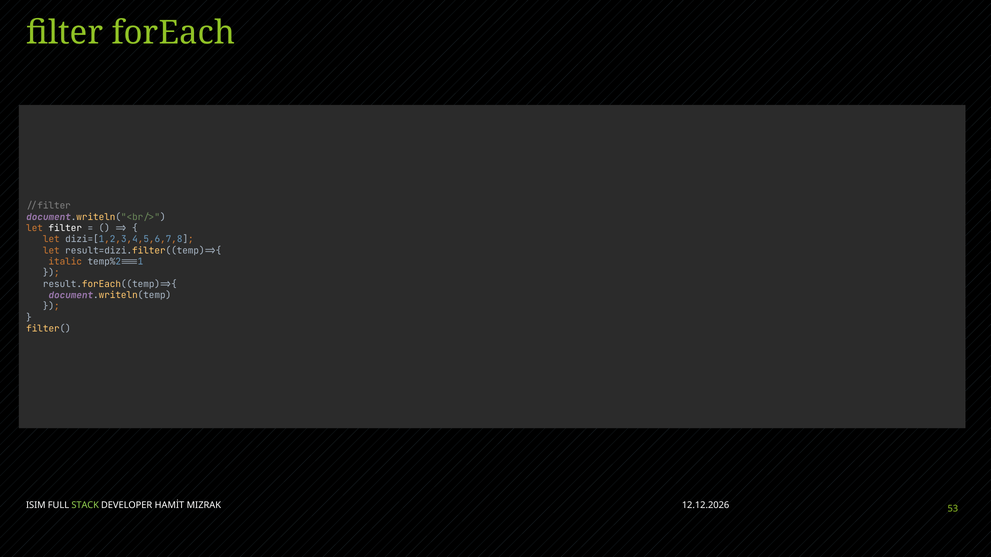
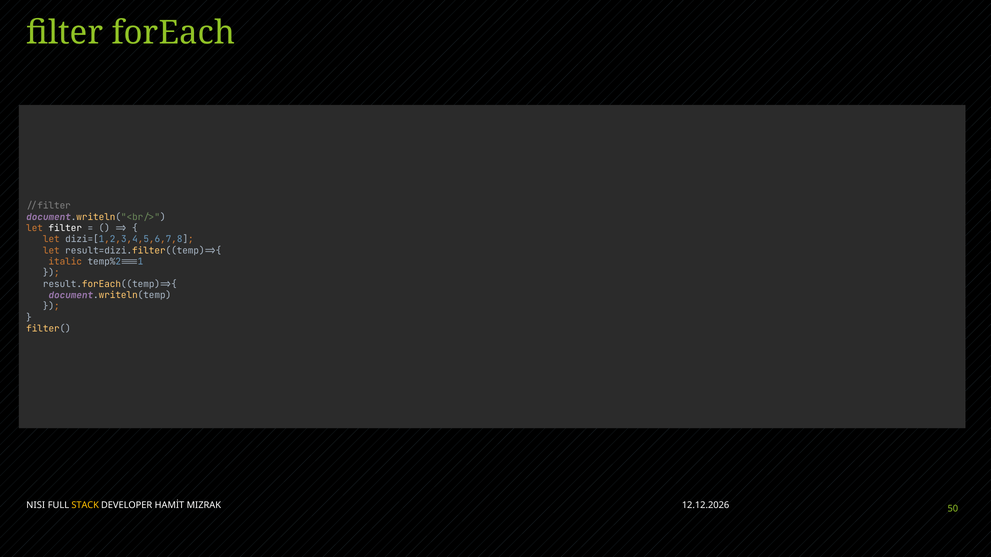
ISIM: ISIM -> NISI
STACK colour: light green -> yellow
53: 53 -> 50
